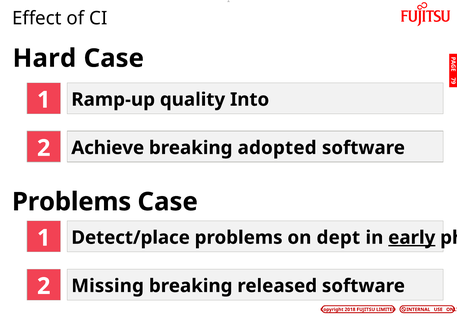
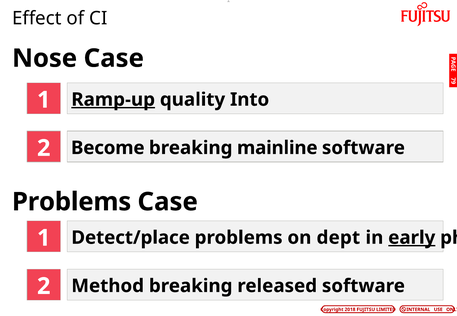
Hard: Hard -> Nose
Ramp-up underline: none -> present
Achieve: Achieve -> Become
adopted: adopted -> mainline
Missing: Missing -> Method
